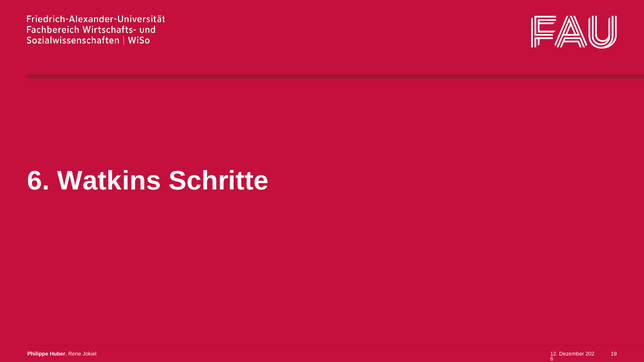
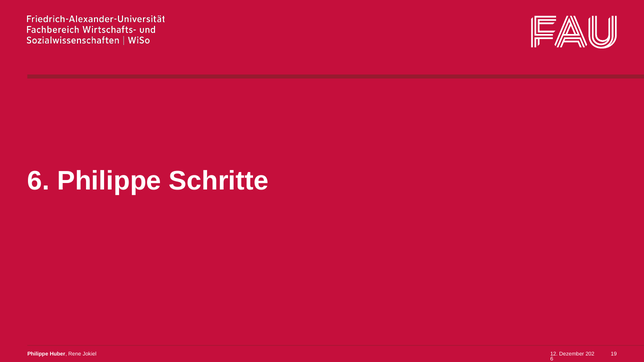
6 Watkins: Watkins -> Philippe
